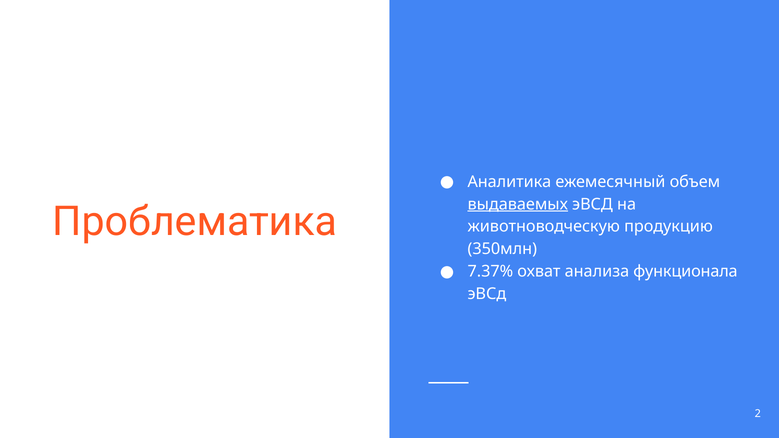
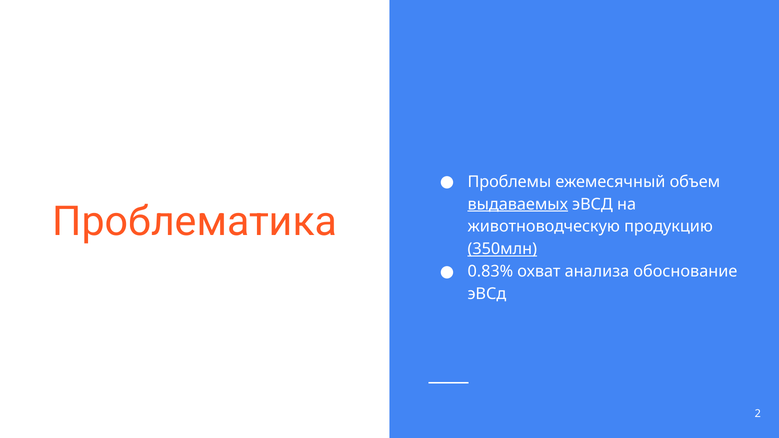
Аналитика: Аналитика -> Проблемы
350млн underline: none -> present
7.37%: 7.37% -> 0.83%
функционала: функционала -> обоснование
